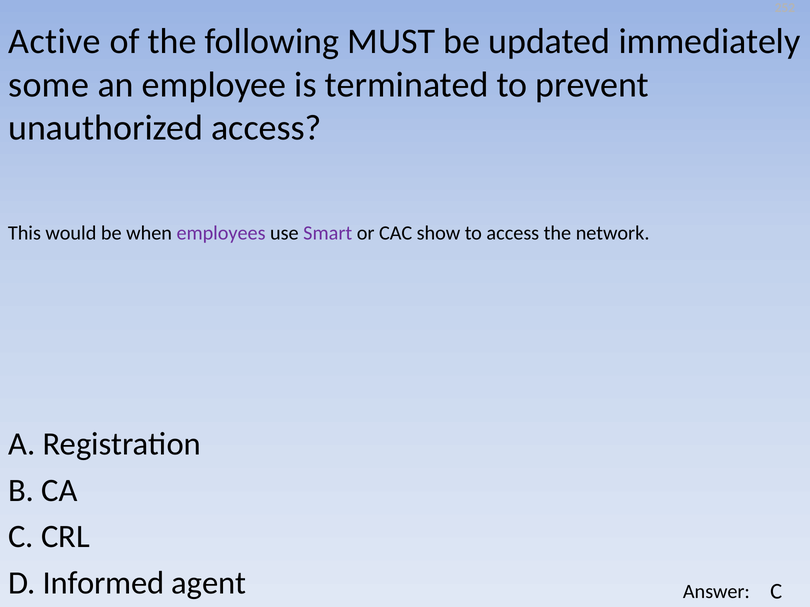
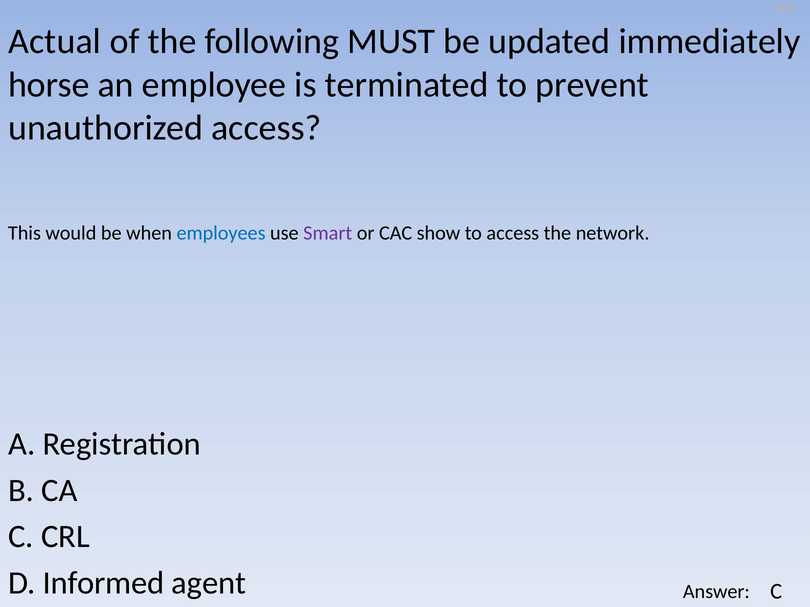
Active: Active -> Actual
some: some -> horse
employees colour: purple -> blue
